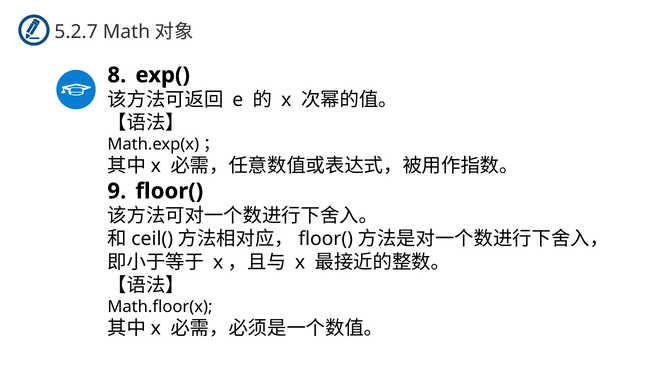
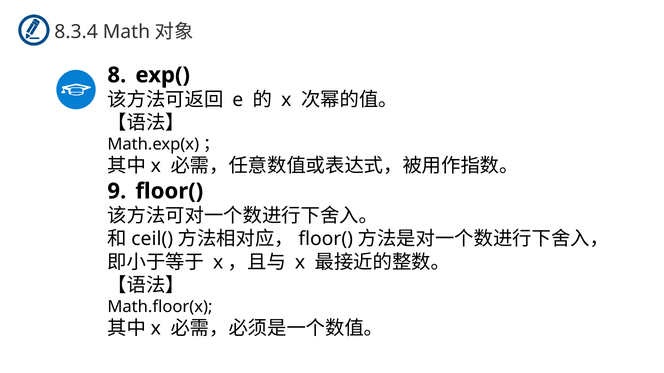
5.2.7: 5.2.7 -> 8.3.4
